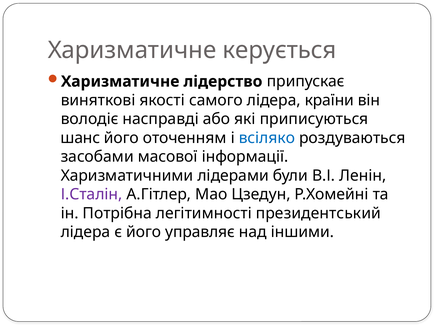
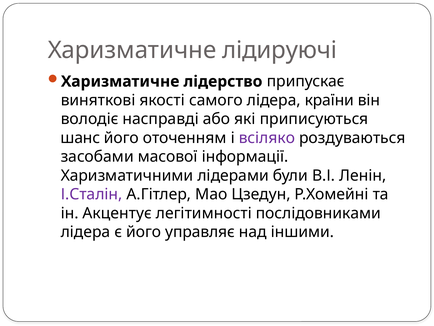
керується: керується -> лідируючі
всіляко colour: blue -> purple
Потрібна: Потрібна -> Акцентує
президентський: президентський -> послідовниками
